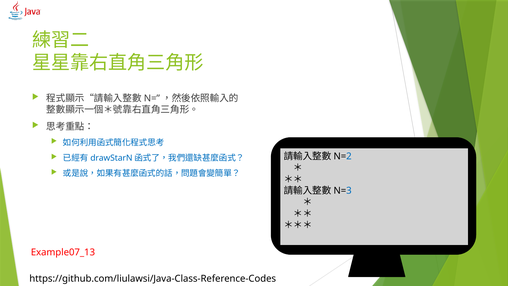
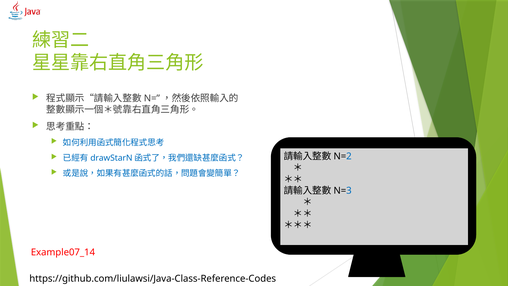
Example07_13: Example07_13 -> Example07_14
